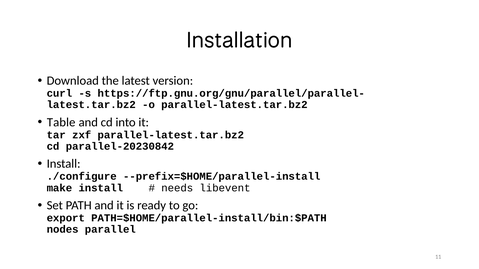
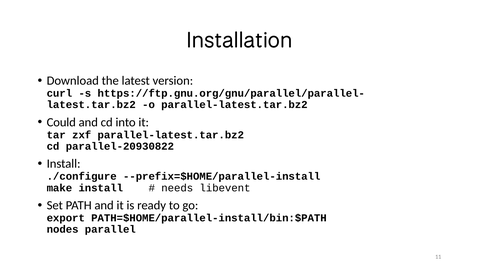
Table: Table -> Could
parallel-20230842: parallel-20230842 -> parallel-20930822
